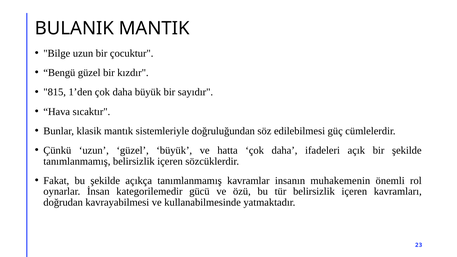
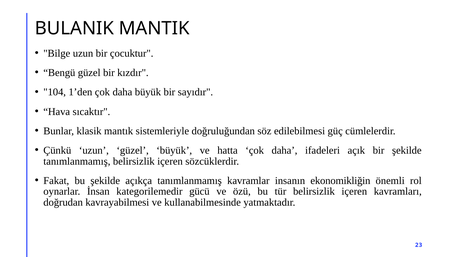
815: 815 -> 104
muhakemenin: muhakemenin -> ekonomikliğin
